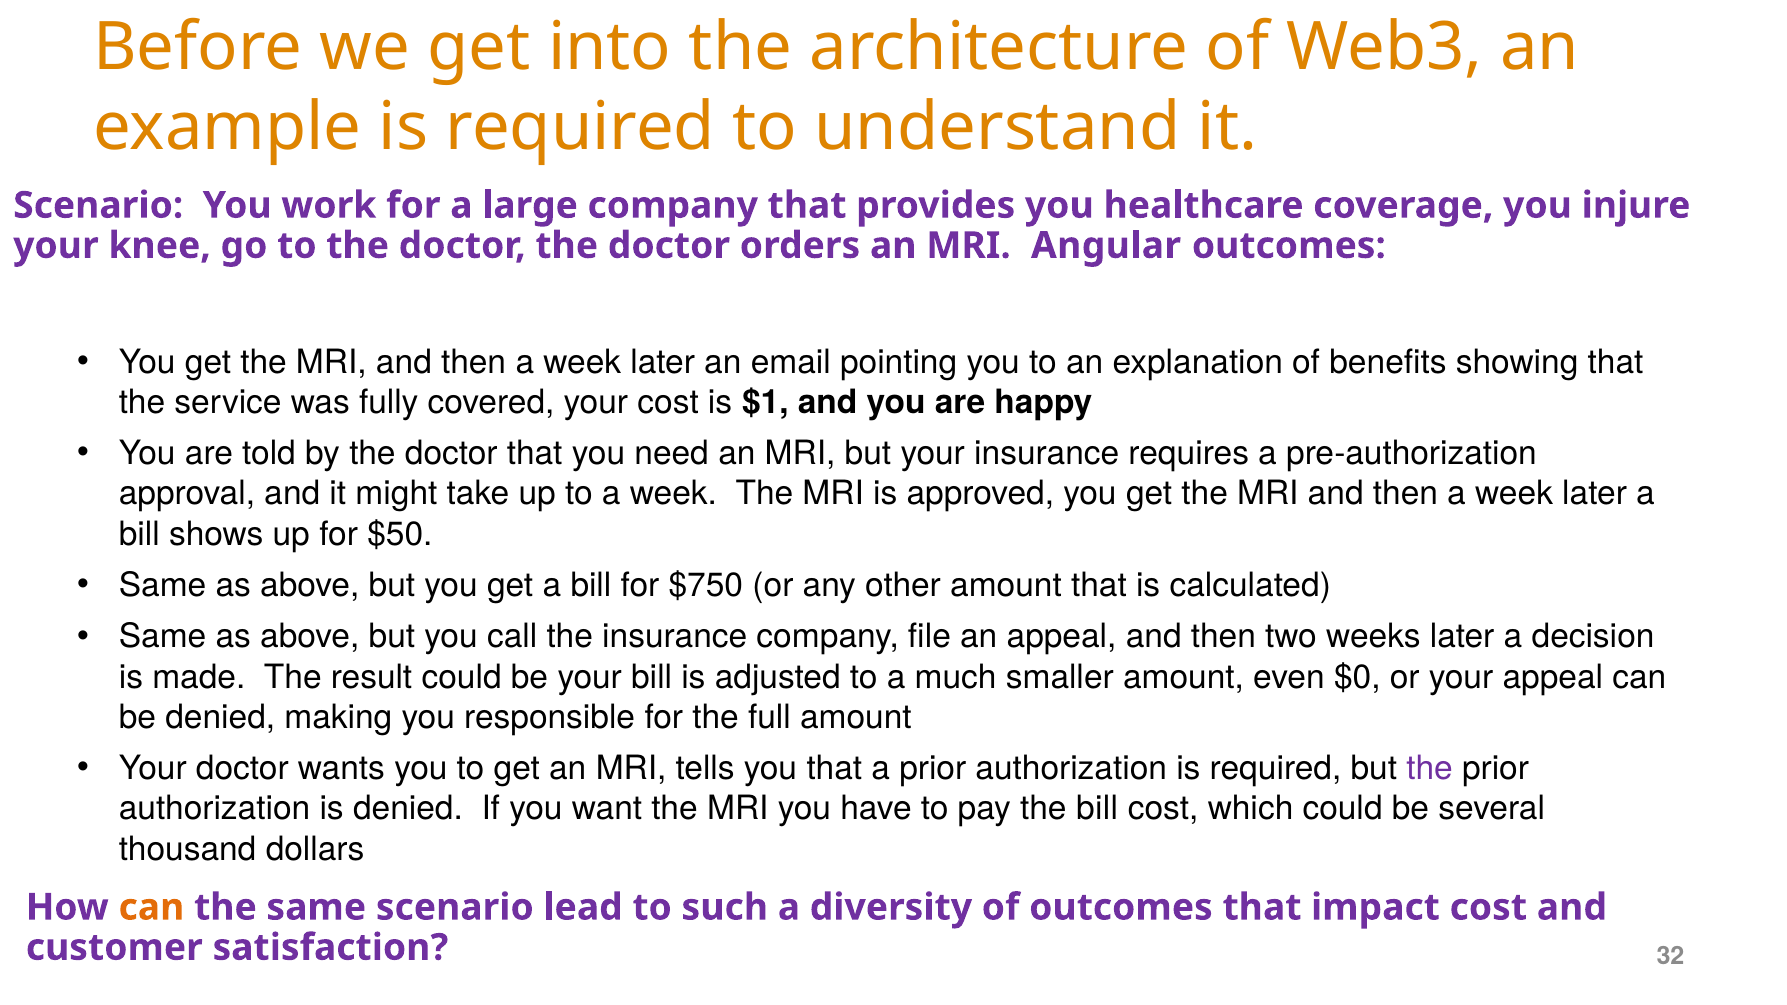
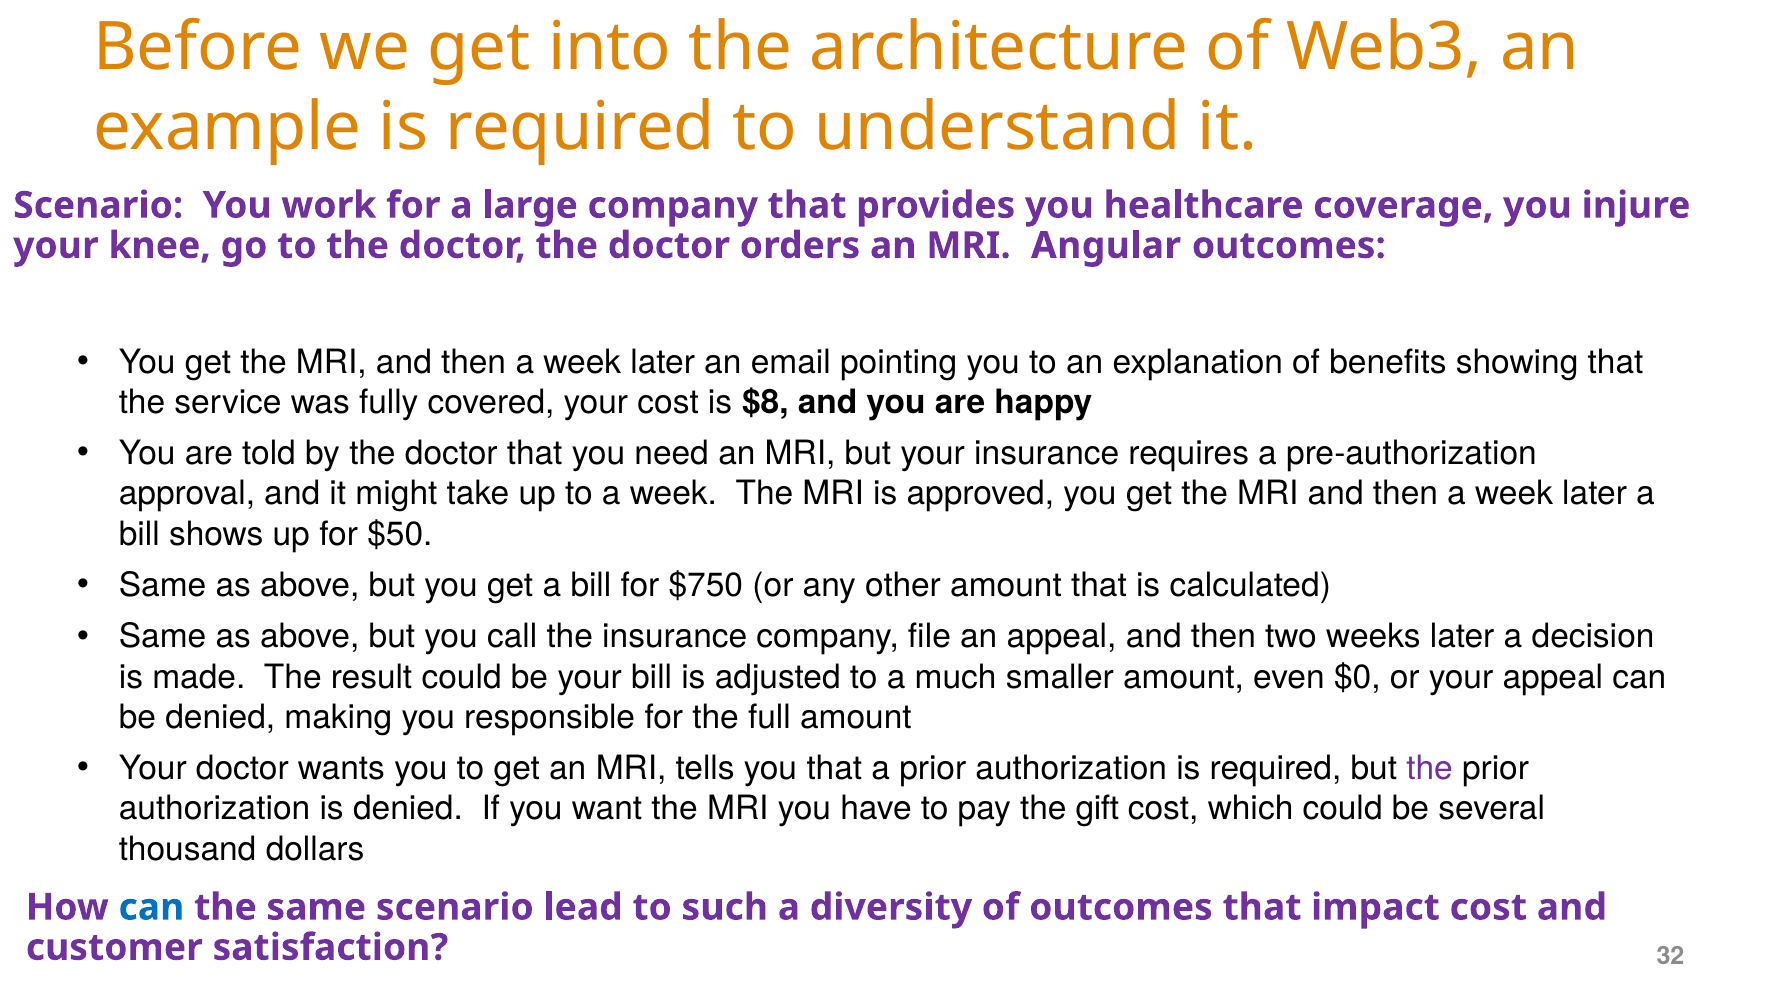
$1: $1 -> $8
the bill: bill -> gift
can at (151, 907) colour: orange -> blue
